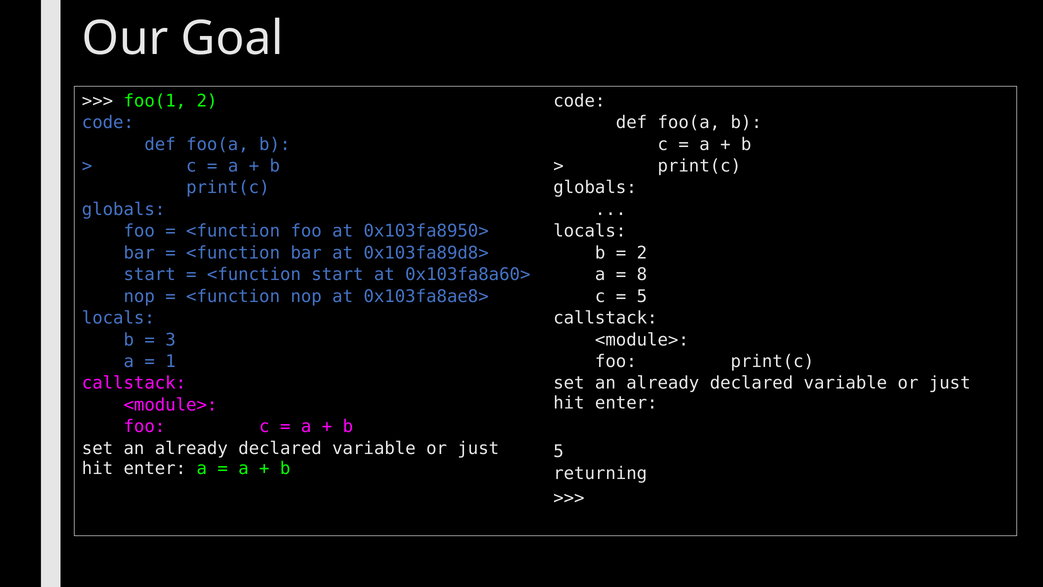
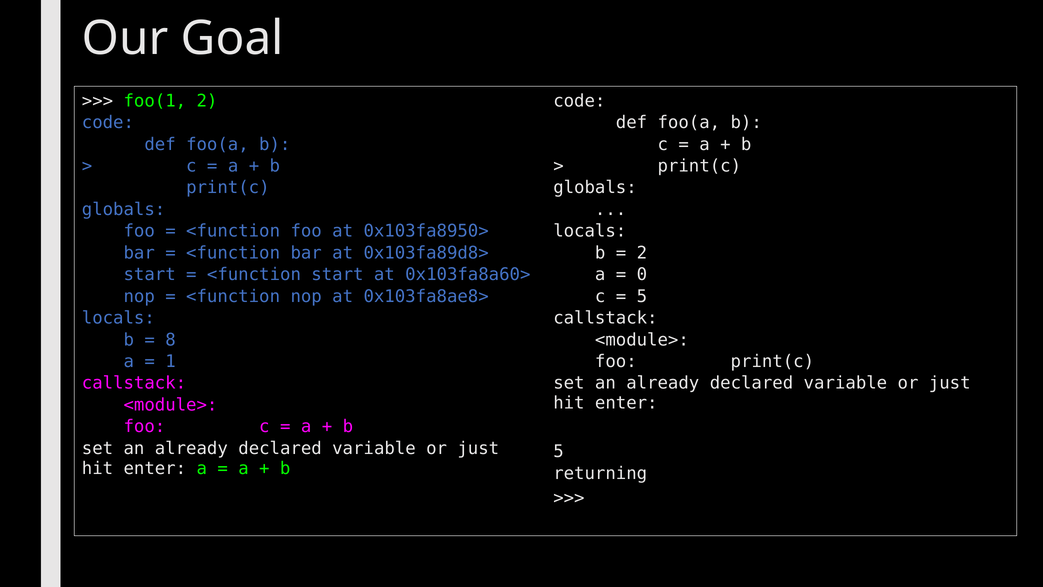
8: 8 -> 0
3: 3 -> 8
